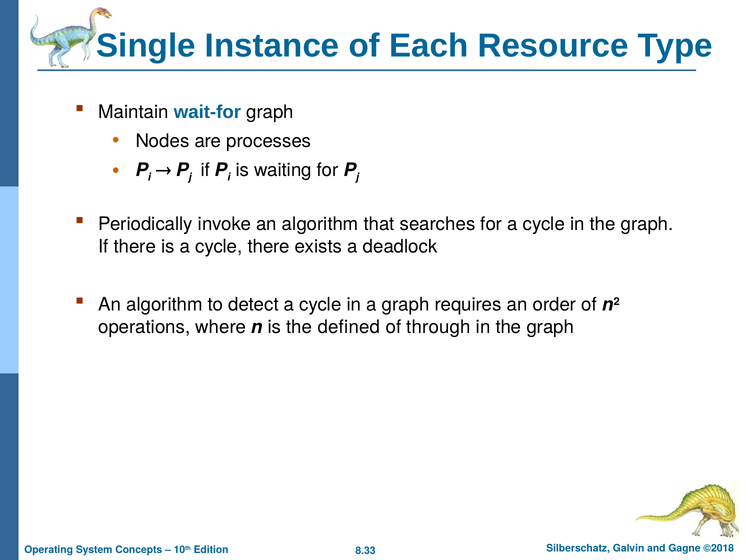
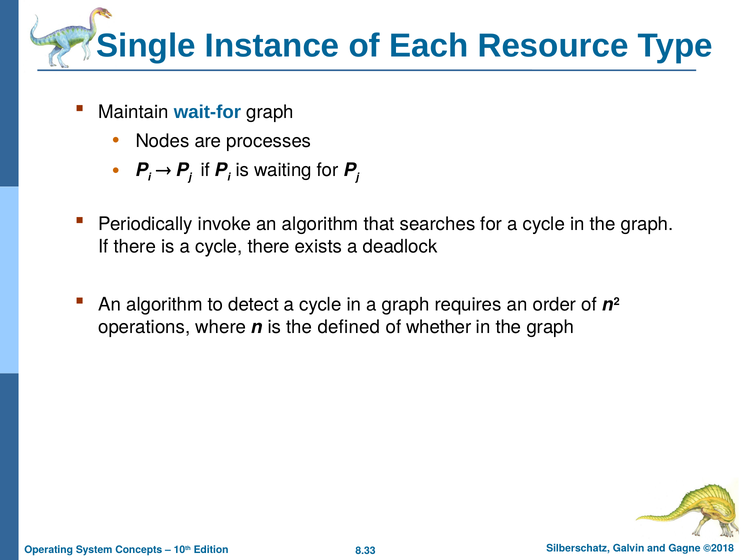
through: through -> whether
